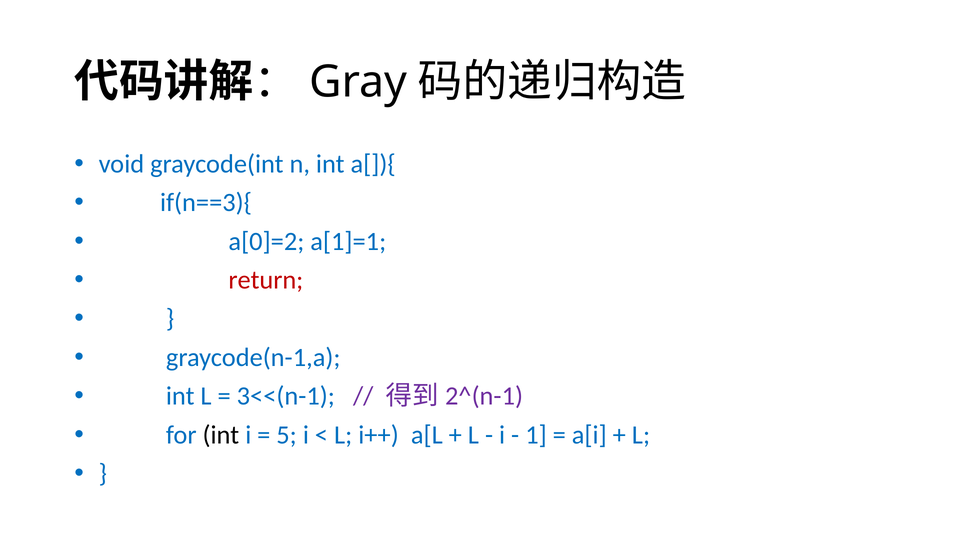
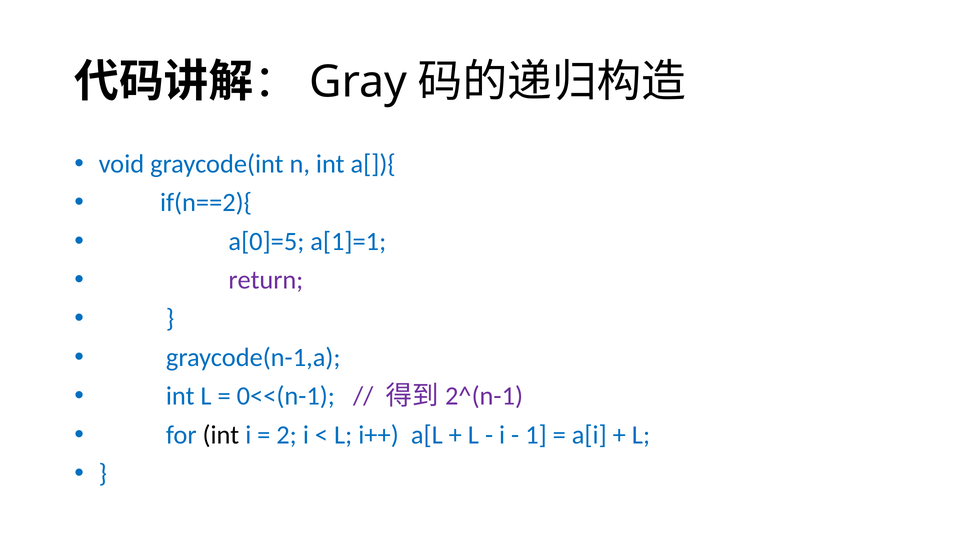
if(n==3){: if(n==3){ -> if(n==2){
a[0]=2: a[0]=2 -> a[0]=5
return colour: red -> purple
3<<(n-1: 3<<(n-1 -> 0<<(n-1
5: 5 -> 2
